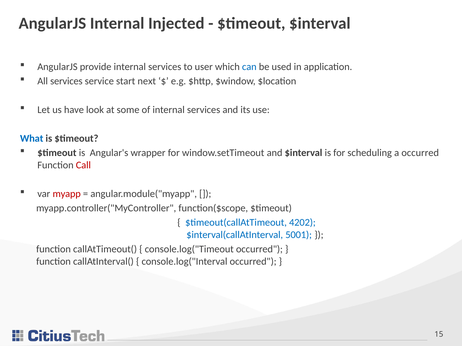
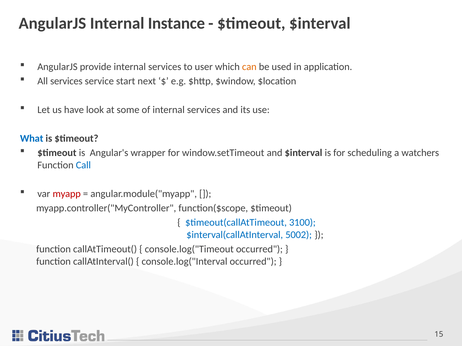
Injected: Injected -> Instance
can colour: blue -> orange
a occurred: occurred -> watchers
Call colour: red -> blue
4202: 4202 -> 3100
5001: 5001 -> 5002
